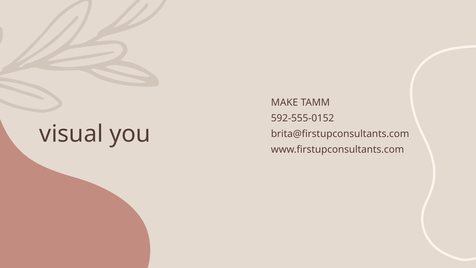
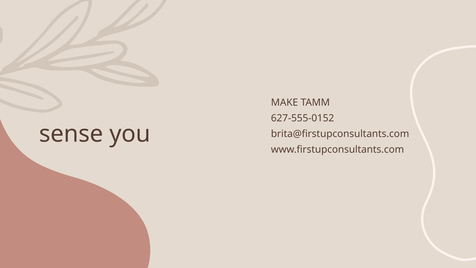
592-555-0152: 592-555-0152 -> 627-555-0152
visual: visual -> sense
